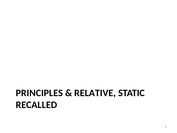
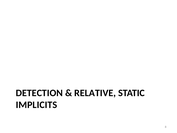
PRINCIPLES: PRINCIPLES -> DETECTION
RECALLED: RECALLED -> IMPLICITS
